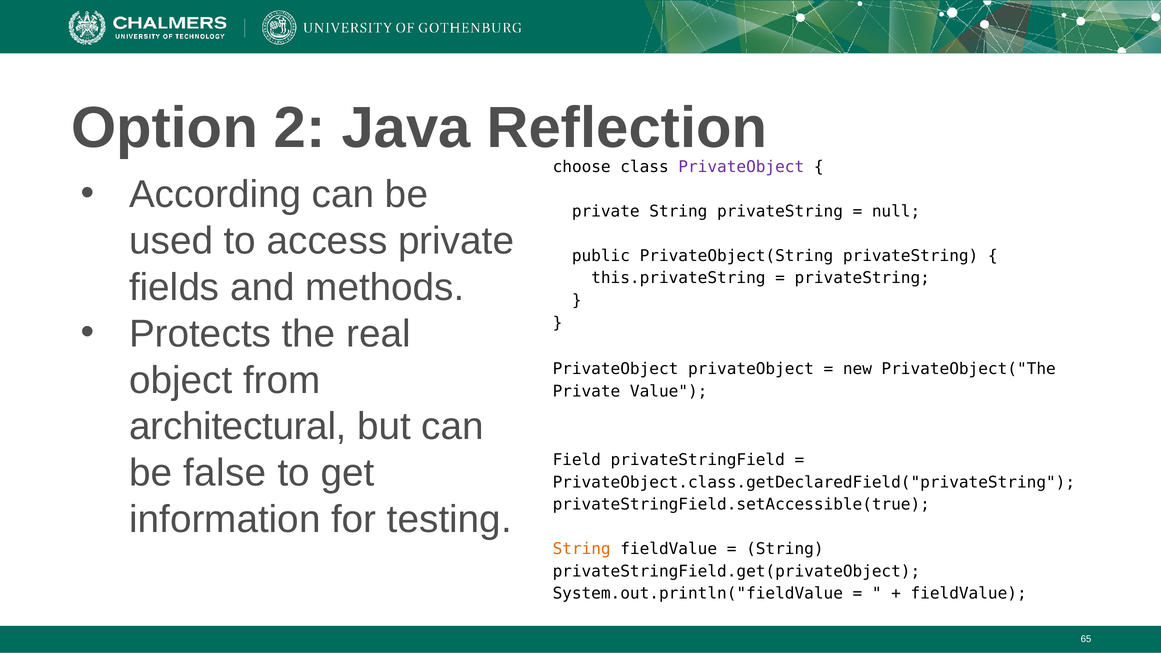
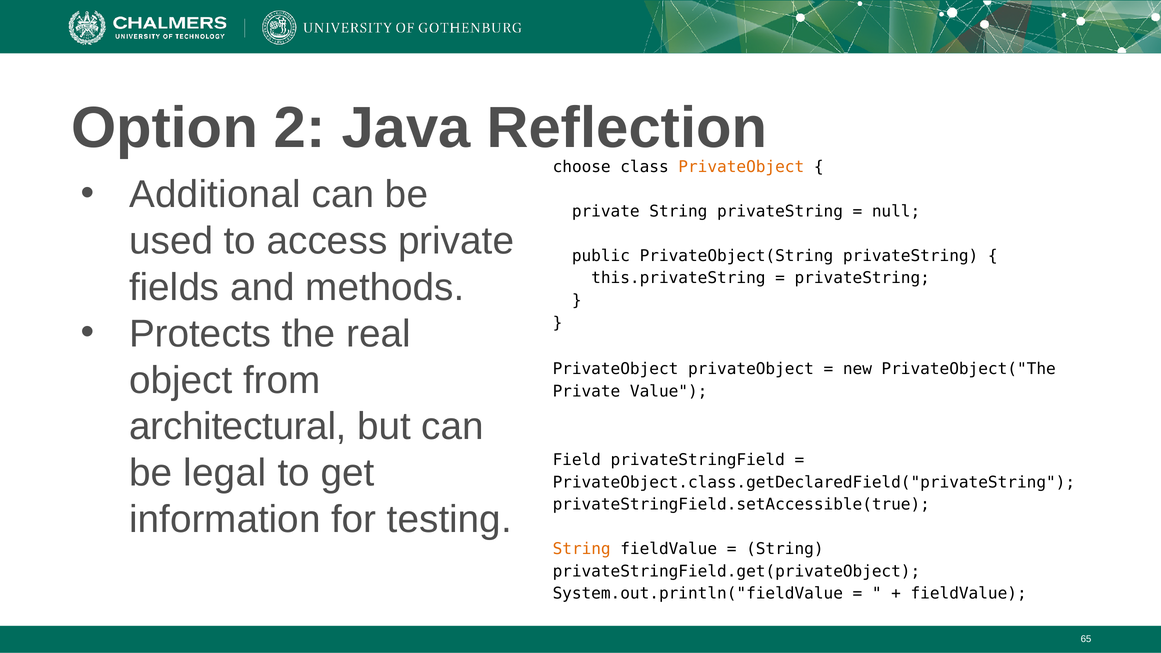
PrivateObject at (741, 167) colour: purple -> orange
According: According -> Additional
false: false -> legal
